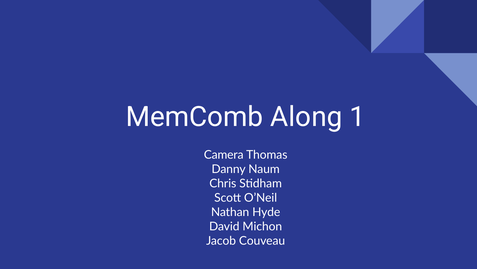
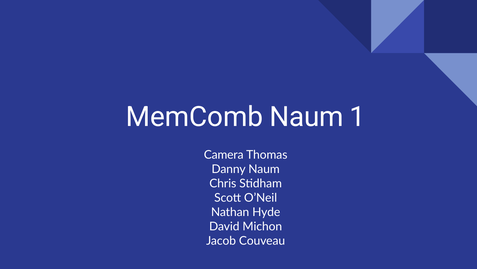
MemComb Along: Along -> Naum
